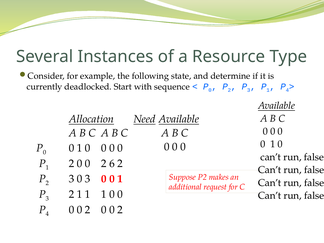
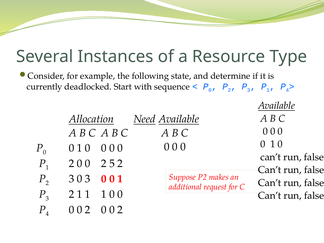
6: 6 -> 5
